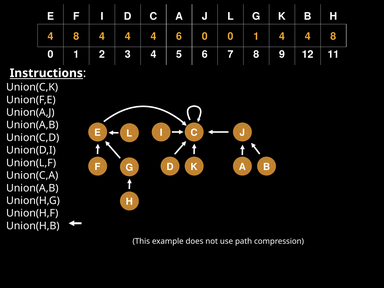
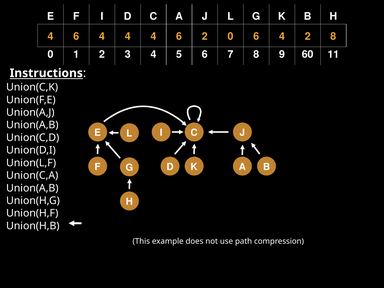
8 at (76, 36): 8 -> 6
6 0: 0 -> 2
1 at (256, 36): 1 -> 6
4 at (308, 36): 4 -> 2
12: 12 -> 60
